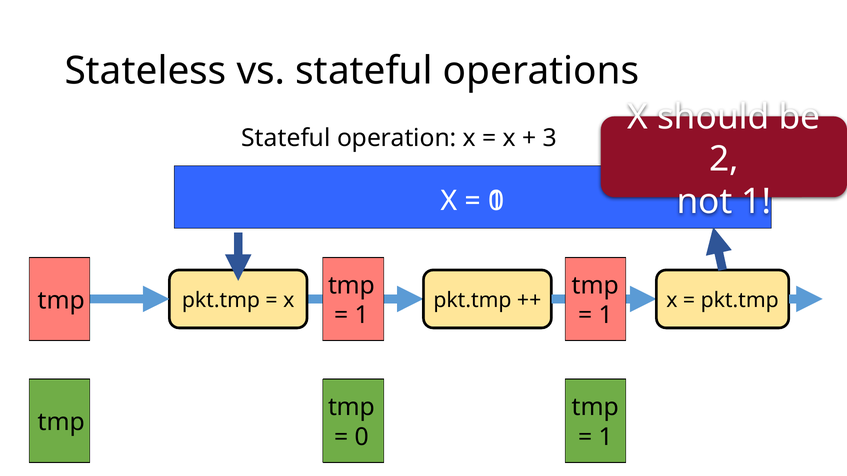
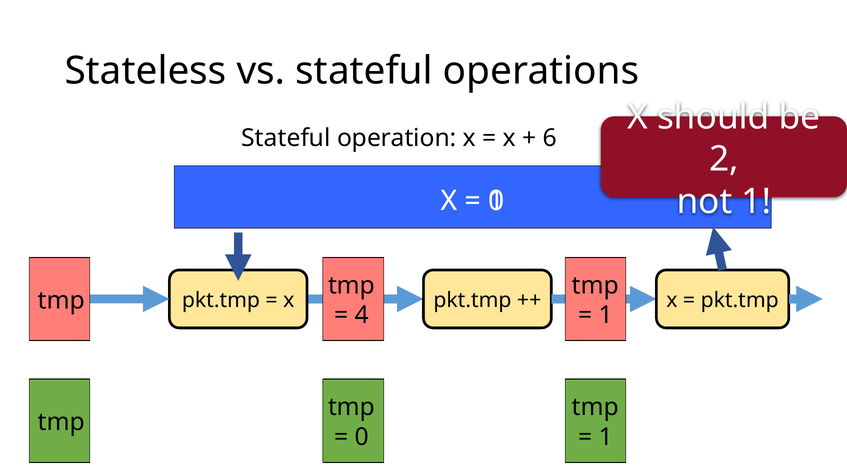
3: 3 -> 6
1 at (362, 315): 1 -> 4
